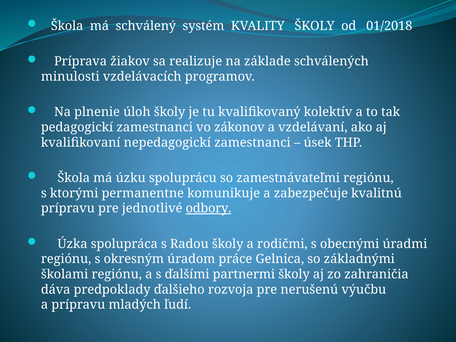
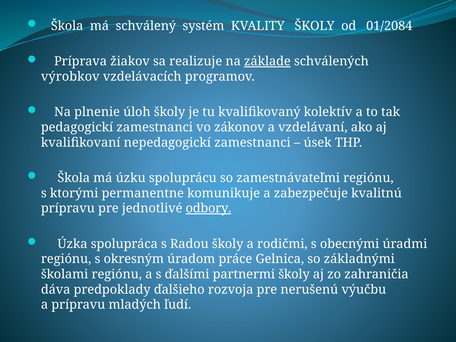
01/2018: 01/2018 -> 01/2084
základe underline: none -> present
minulosti: minulosti -> výrobkov
